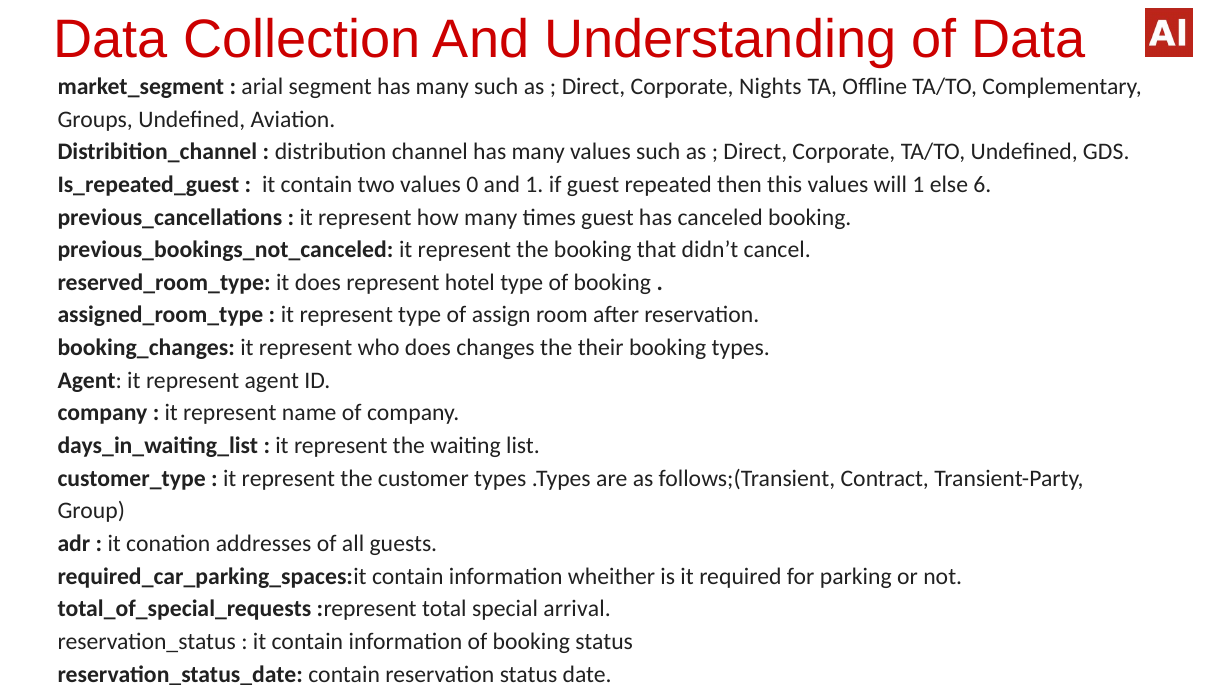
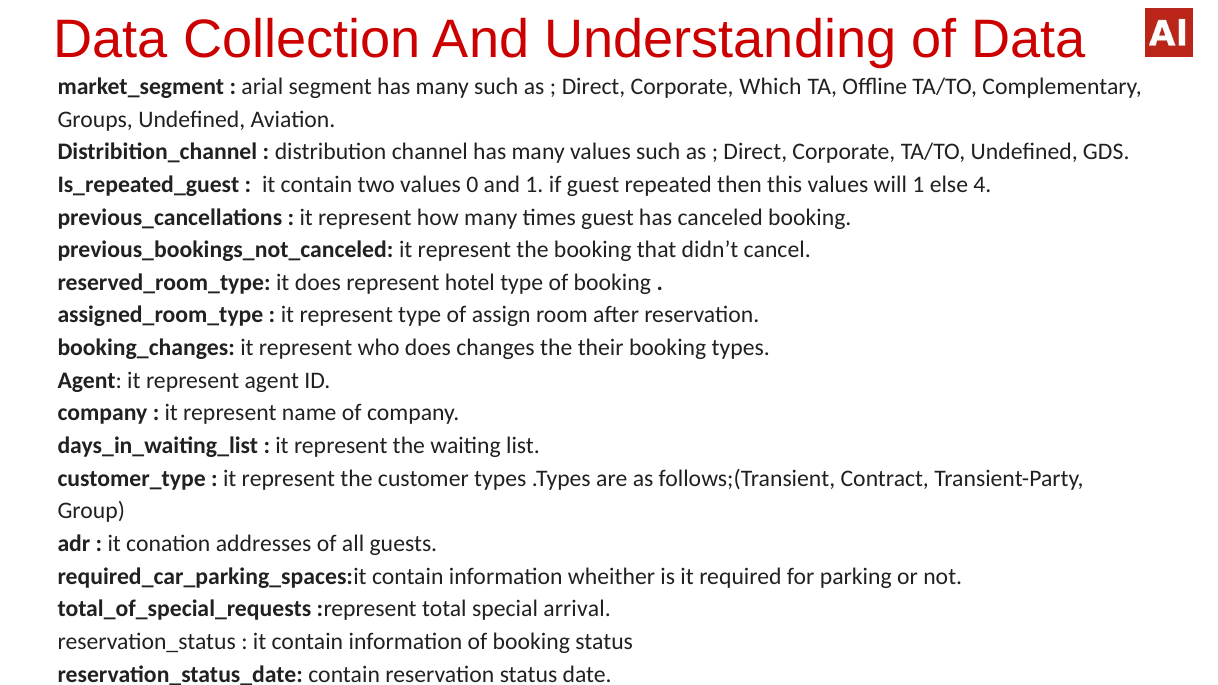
Nights: Nights -> Which
6: 6 -> 4
